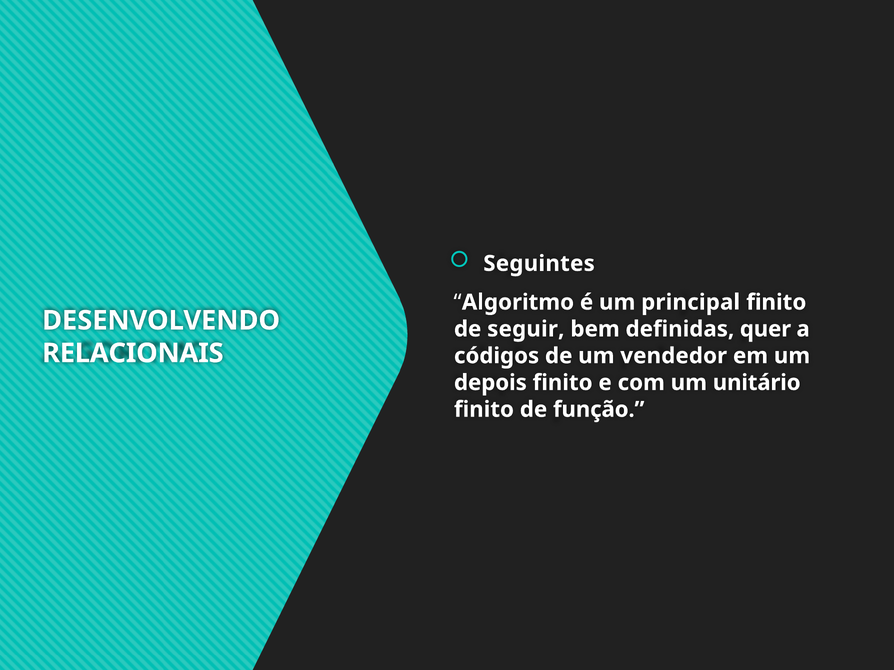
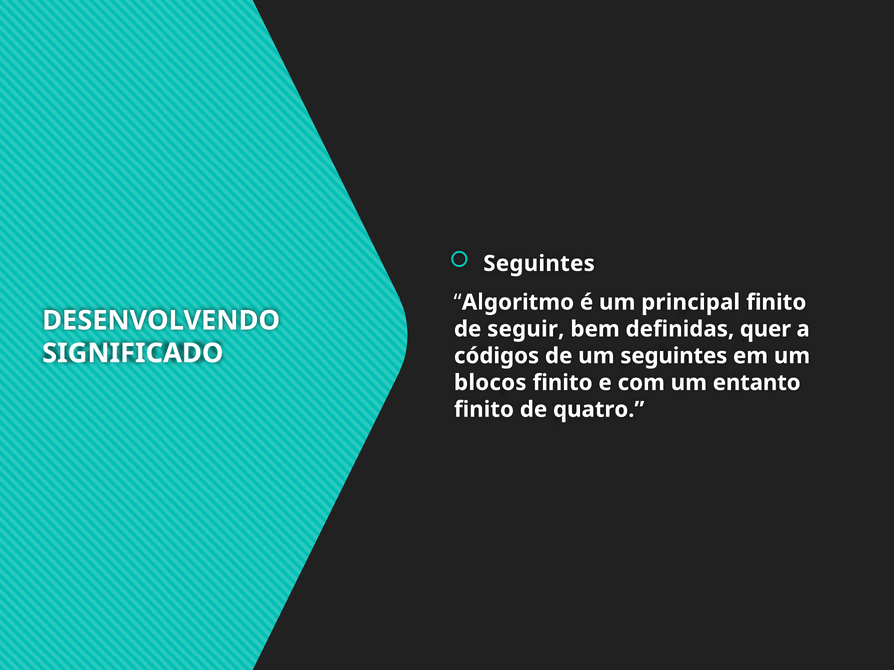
RELACIONAIS: RELACIONAIS -> SIGNIFICADO
um vendedor: vendedor -> seguintes
depois: depois -> blocos
unitário: unitário -> entanto
função: função -> quatro
